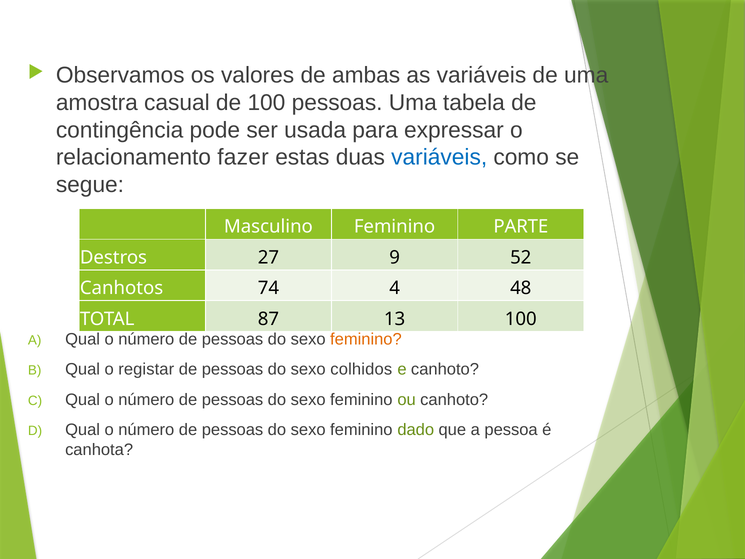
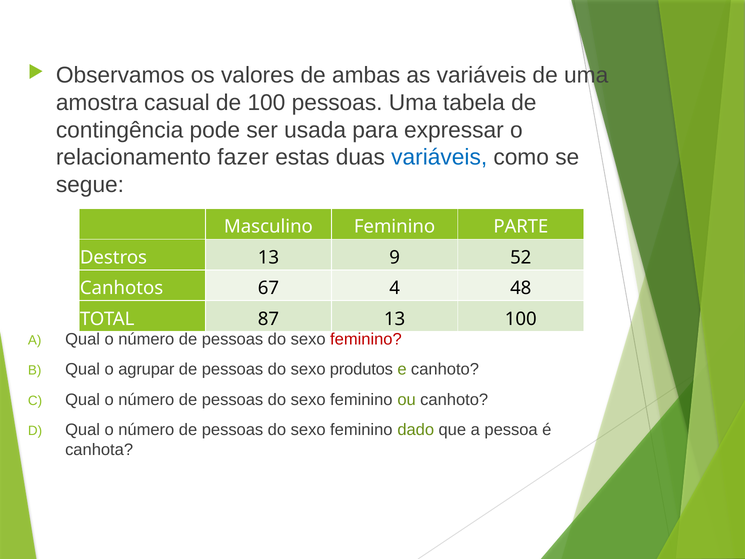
Destros 27: 27 -> 13
74: 74 -> 67
feminino at (366, 339) colour: orange -> red
registar: registar -> agrupar
colhidos: colhidos -> produtos
